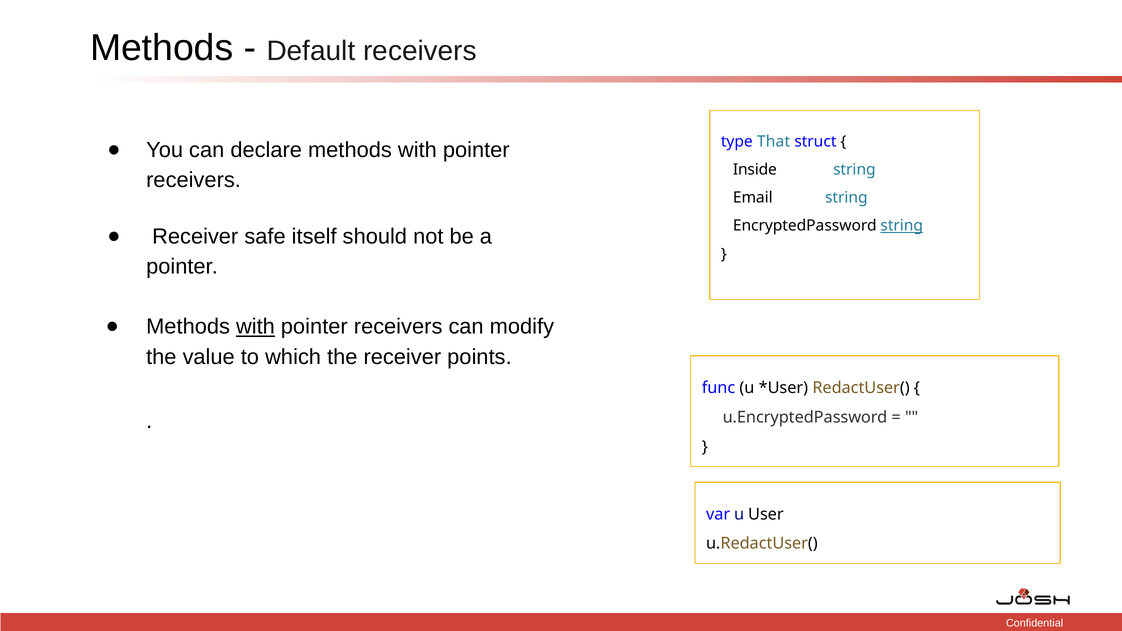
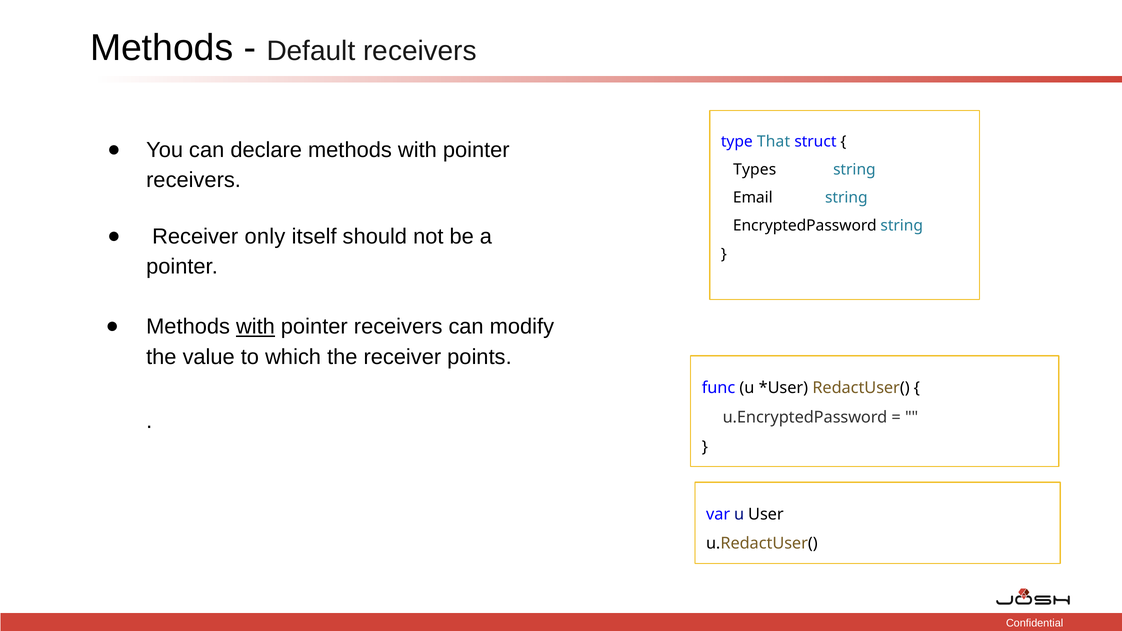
Inside: Inside -> Types
string at (902, 226) underline: present -> none
safe: safe -> only
